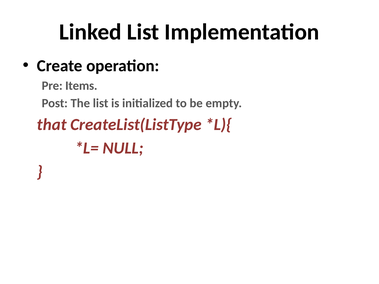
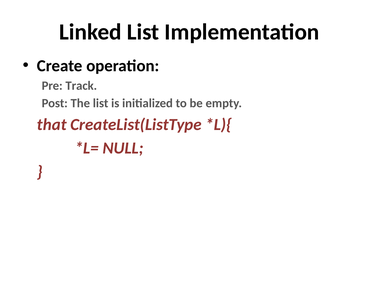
Items: Items -> Track
